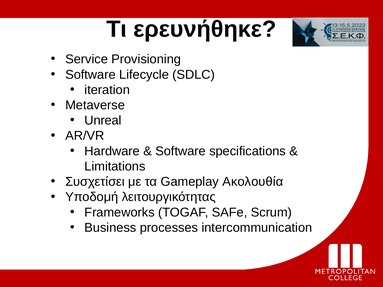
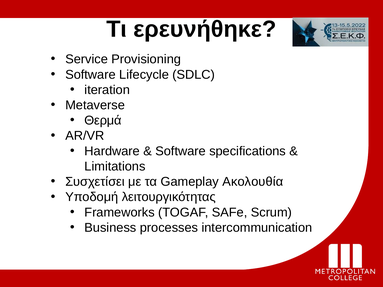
Unreal: Unreal -> Θερμά
